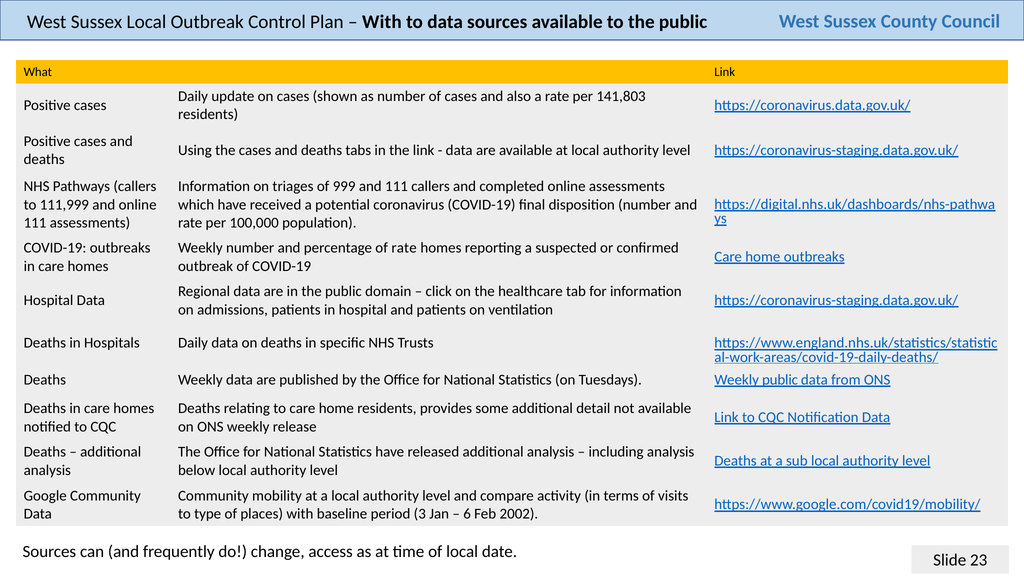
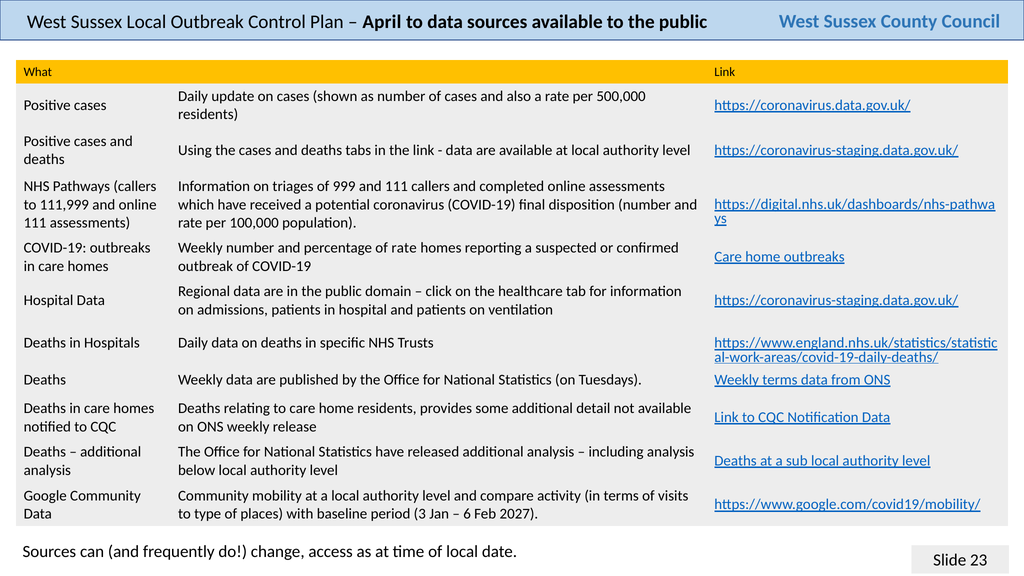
With at (382, 22): With -> April
141,803: 141,803 -> 500,000
Weekly public: public -> terms
2002: 2002 -> 2027
